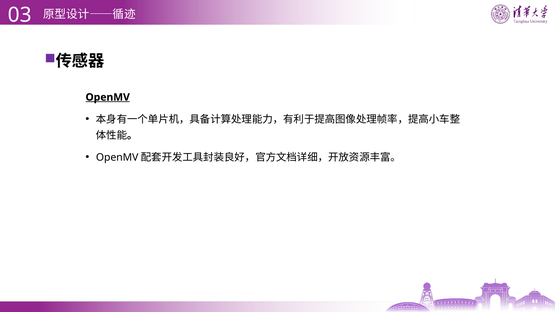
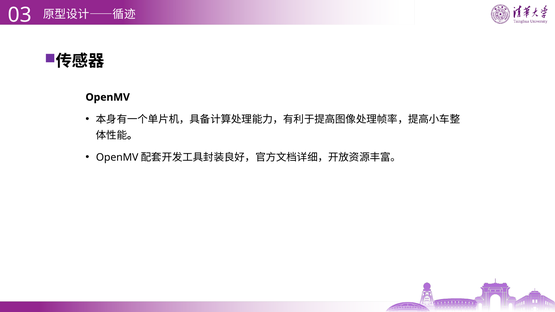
OpenMV underline: present -> none
